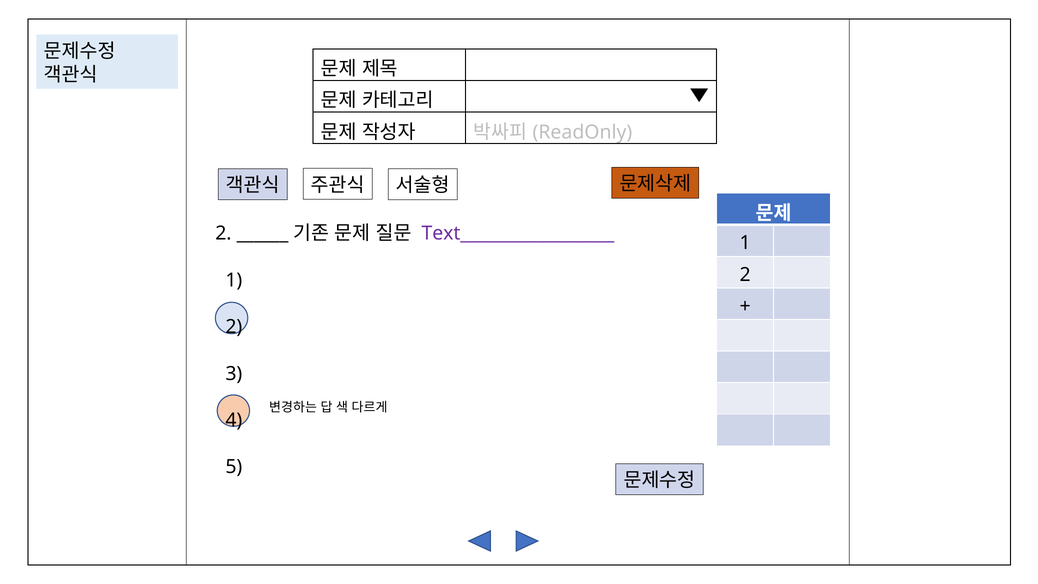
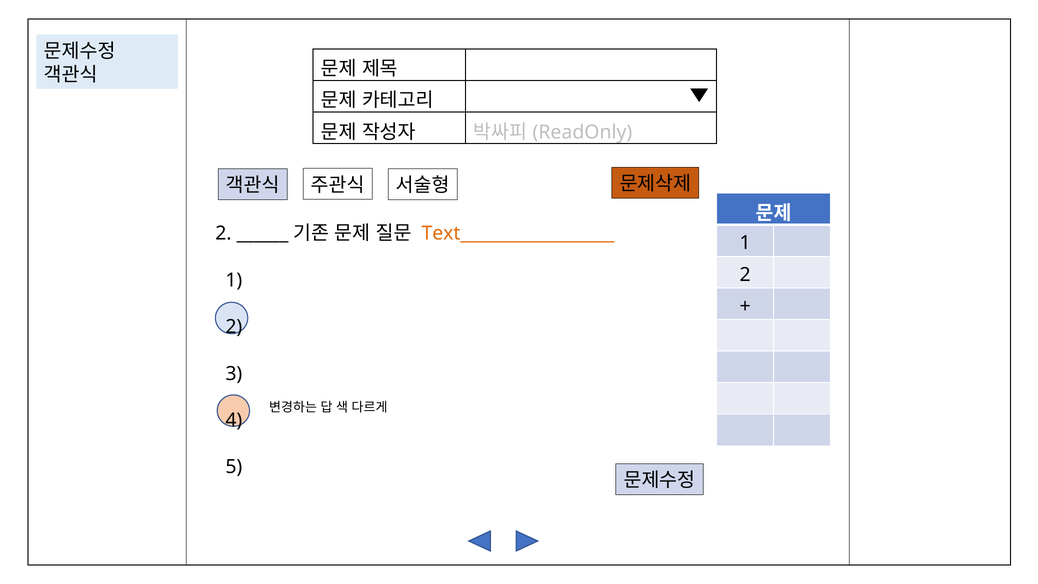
Text__________________ colour: purple -> orange
